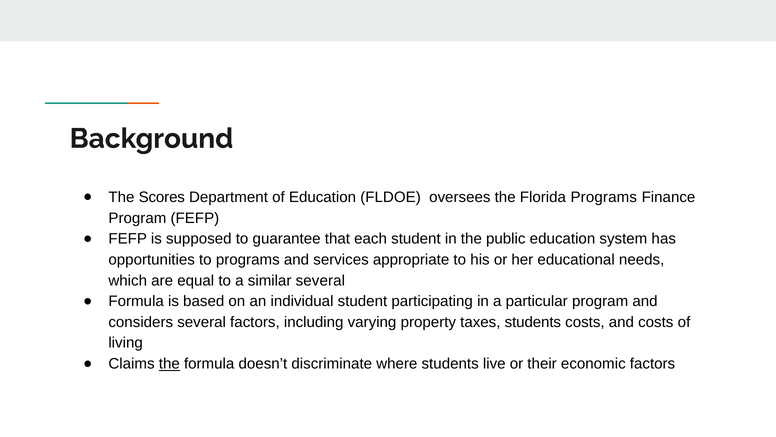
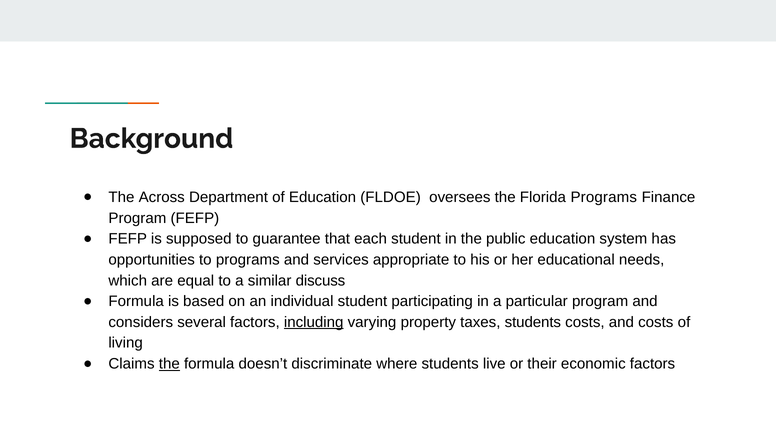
Scores: Scores -> Across
similar several: several -> discuss
including underline: none -> present
